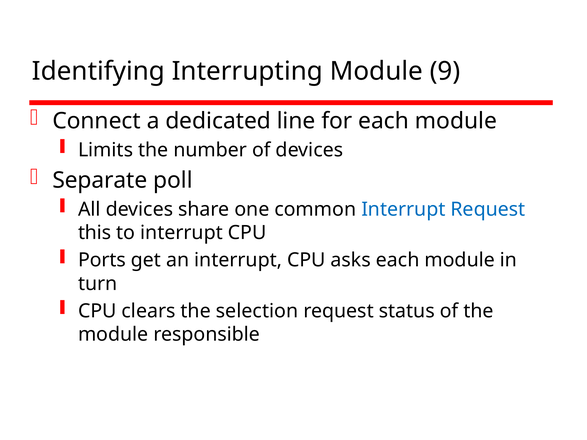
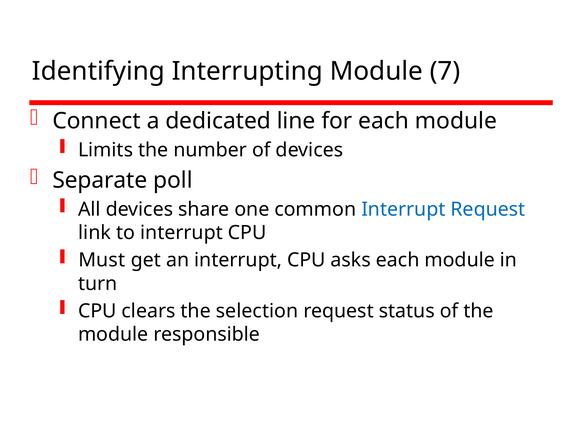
9: 9 -> 7
this: this -> link
Ports: Ports -> Must
